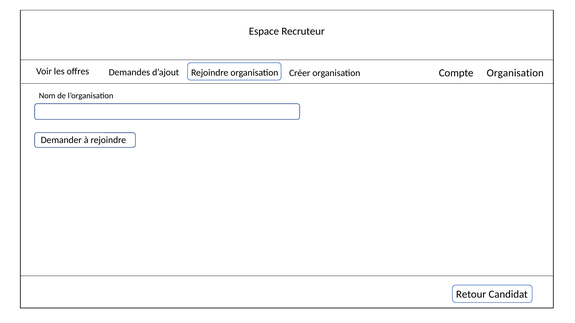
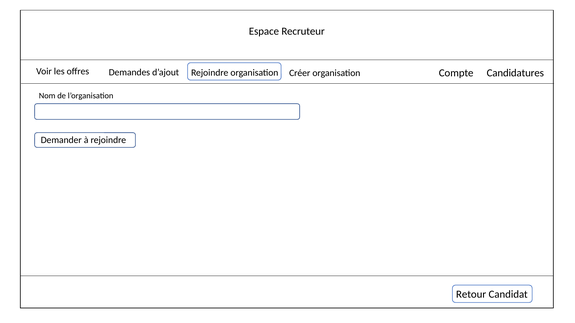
d’ajout Organisation: Organisation -> Candidatures
